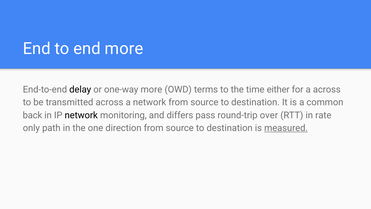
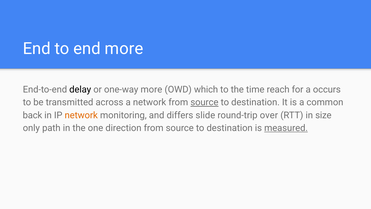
terms: terms -> which
either: either -> reach
a across: across -> occurs
source at (204, 102) underline: none -> present
network at (81, 115) colour: black -> orange
pass: pass -> slide
rate: rate -> size
